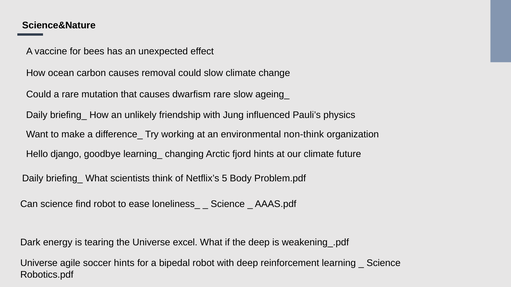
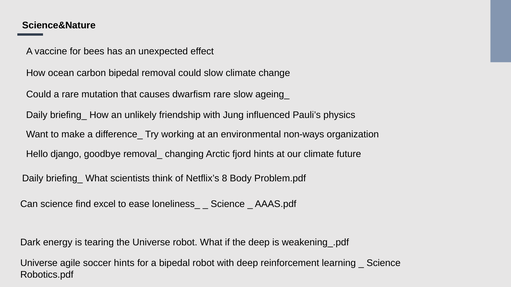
carbon causes: causes -> bipedal
non-think: non-think -> non-ways
learning_: learning_ -> removal_
5: 5 -> 8
find robot: robot -> excel
Universe excel: excel -> robot
